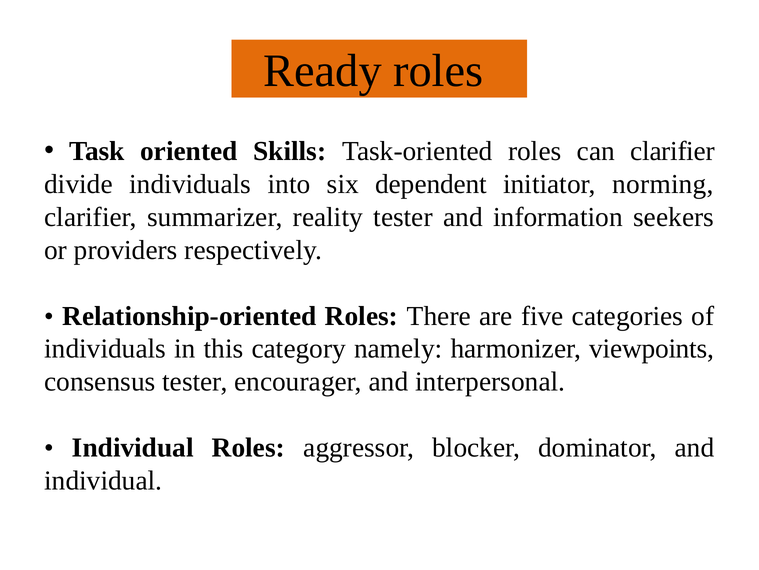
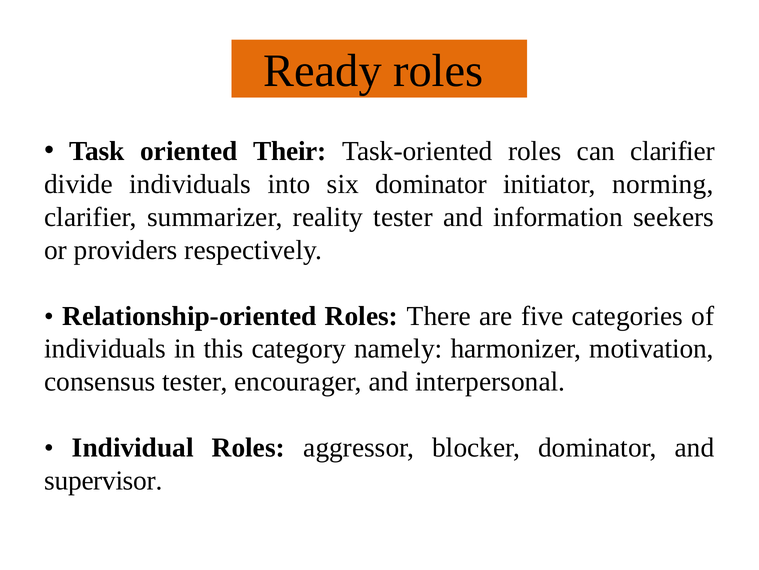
Skills: Skills -> Their
six dependent: dependent -> dominator
viewpoints: viewpoints -> motivation
individual at (103, 480): individual -> supervisor
